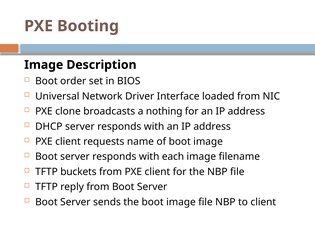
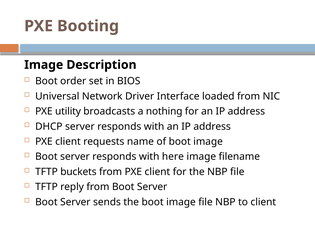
clone: clone -> utility
each: each -> here
